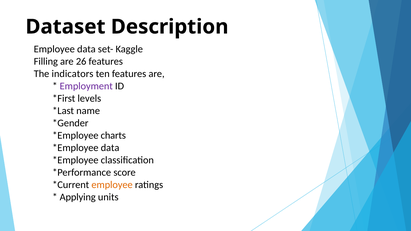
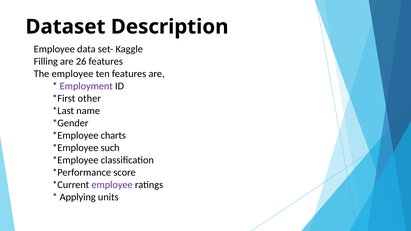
The indicators: indicators -> employee
levels: levels -> other
data at (110, 148): data -> such
employee at (112, 185) colour: orange -> purple
